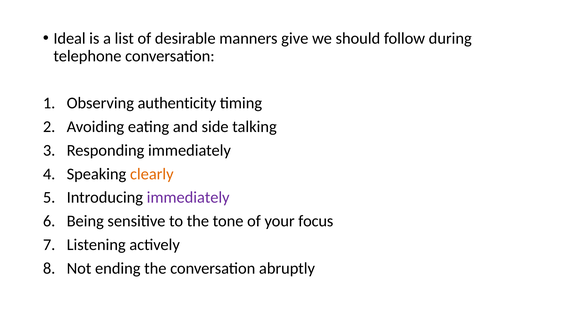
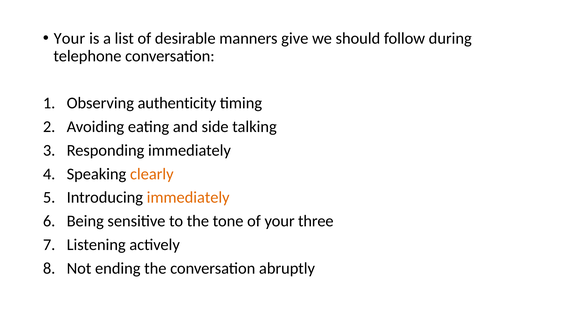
Ideal at (70, 38): Ideal -> Your
immediately at (188, 197) colour: purple -> orange
focus: focus -> three
